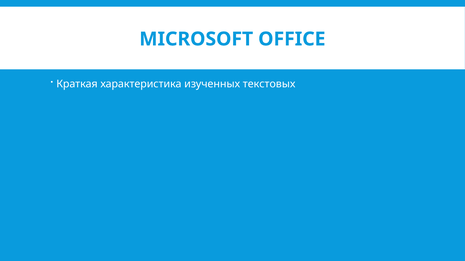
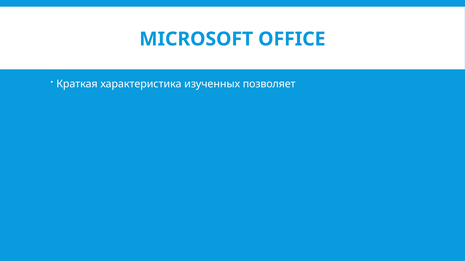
текстовых: текстовых -> позволяет
